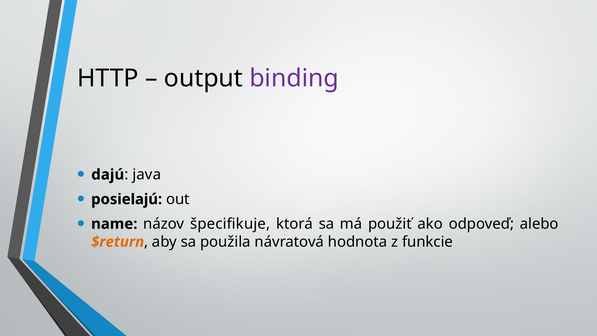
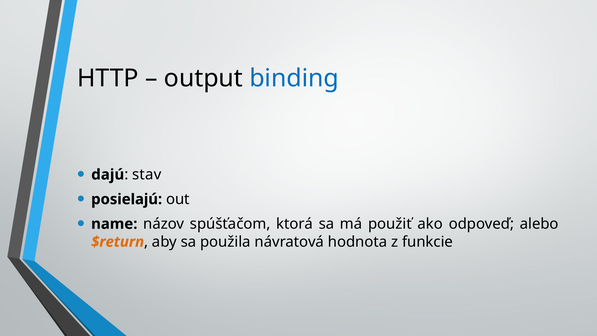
binding colour: purple -> blue
java: java -> stav
špecifikuje: špecifikuje -> spúšťačom
